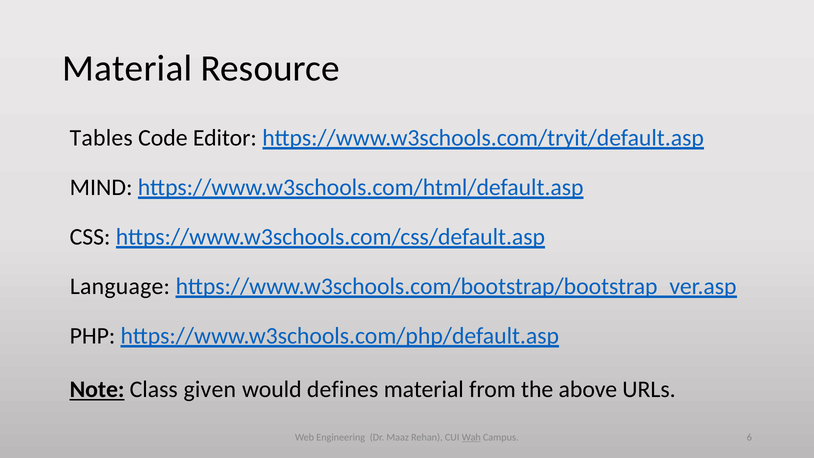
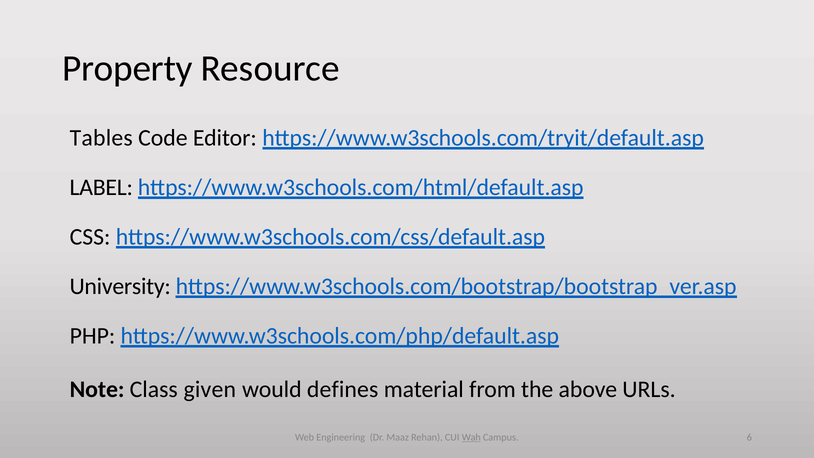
Material at (127, 68): Material -> Property
MIND: MIND -> LABEL
Language: Language -> University
Note underline: present -> none
